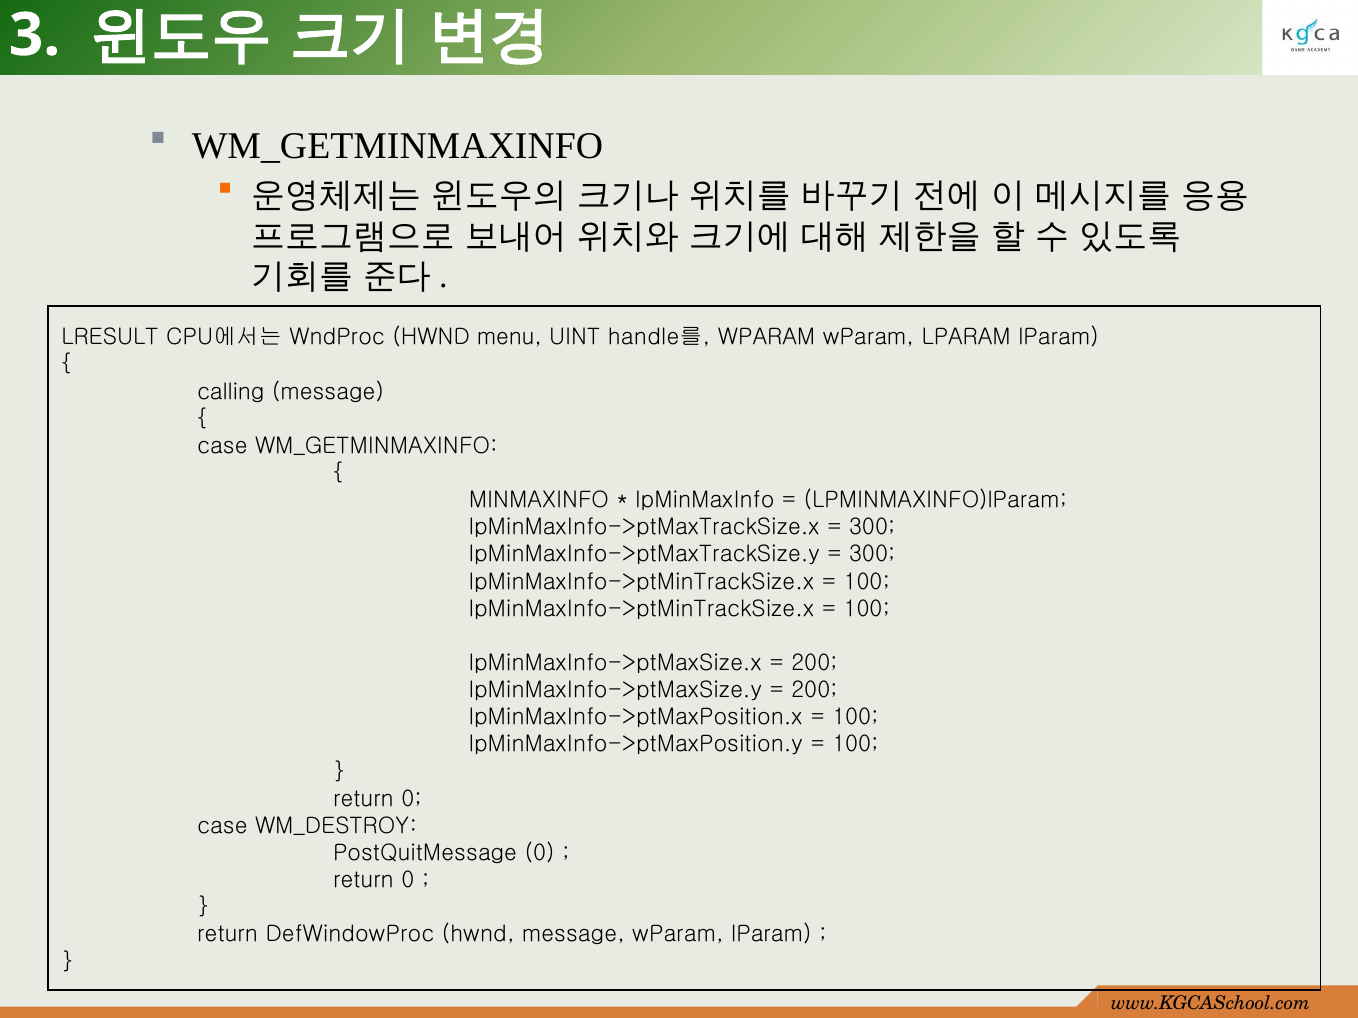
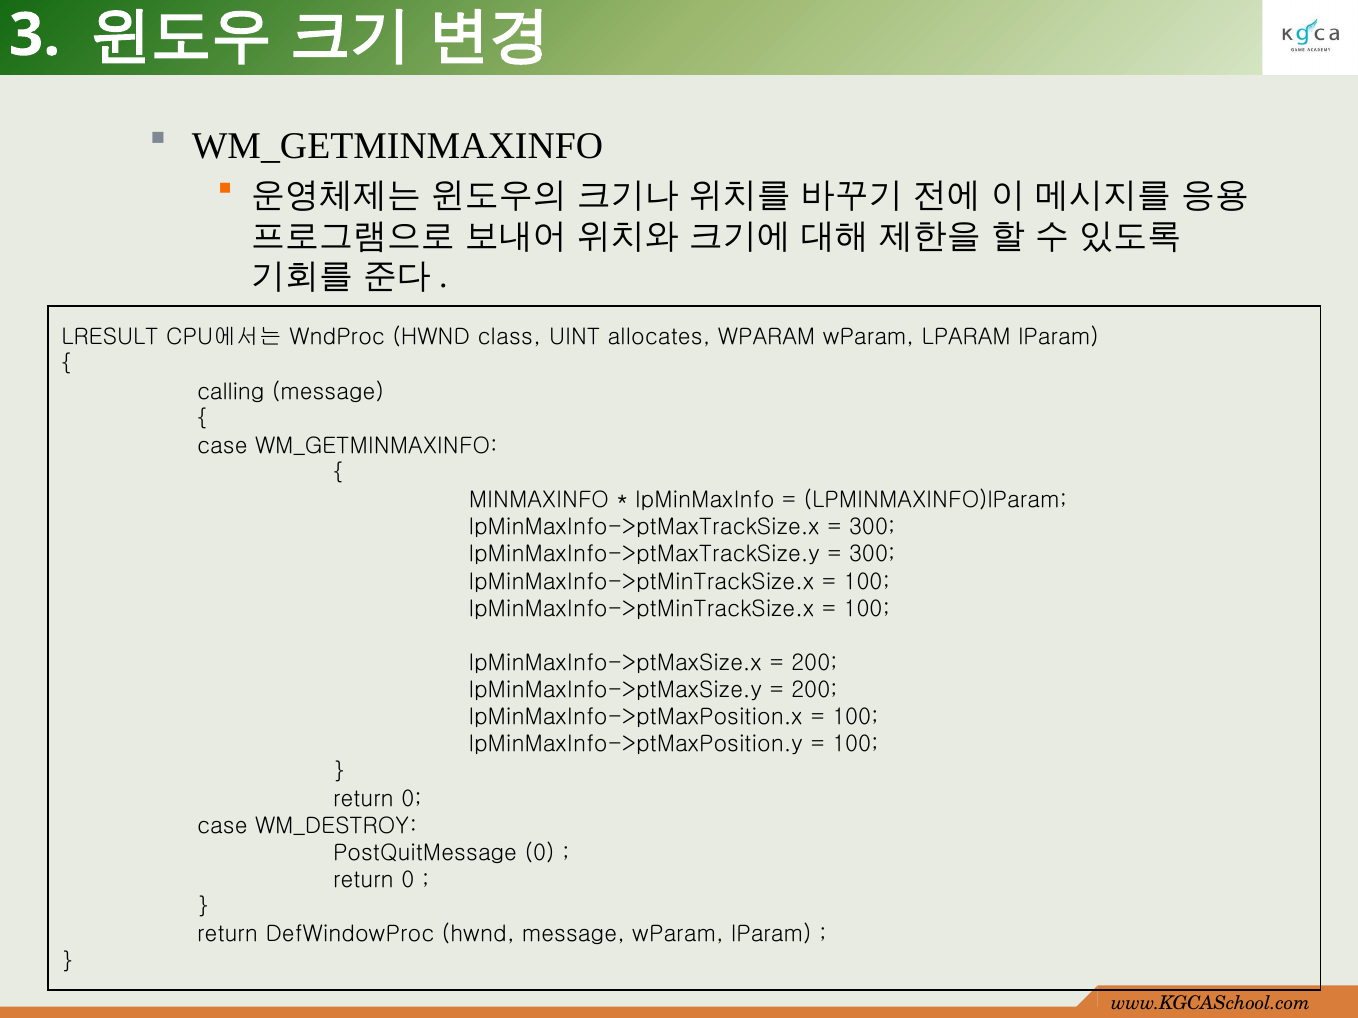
menu: menu -> class
handle를: handle를 -> allocates
